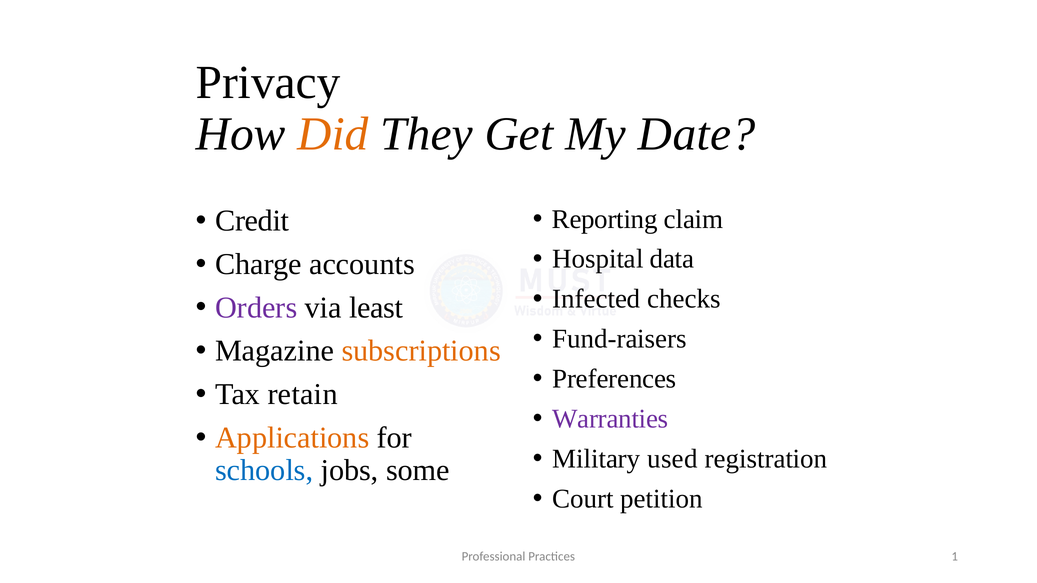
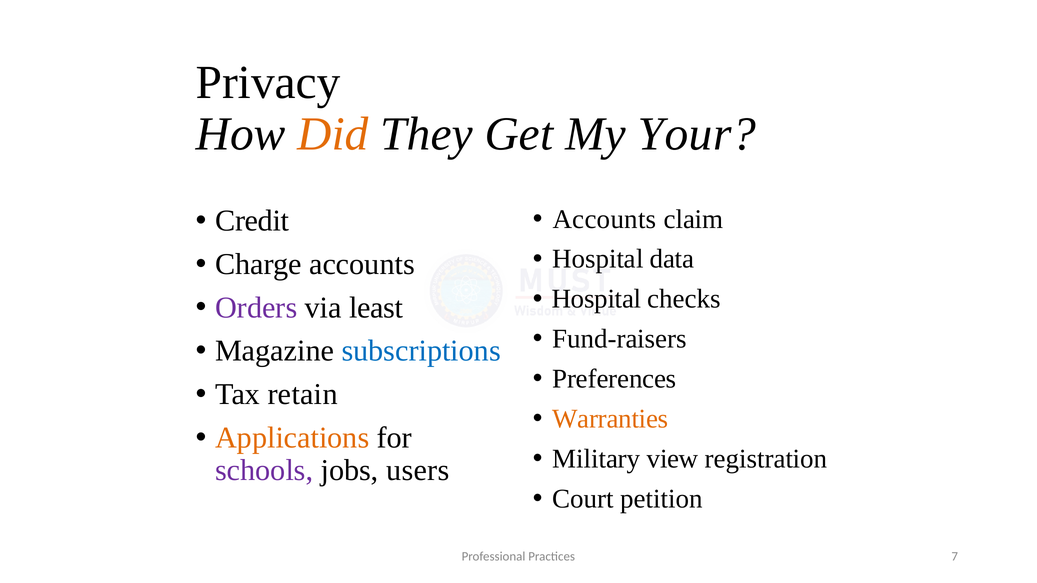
Date: Date -> Your
Reporting at (605, 219): Reporting -> Accounts
Infected at (596, 299): Infected -> Hospital
subscriptions colour: orange -> blue
Warranties colour: purple -> orange
used: used -> view
schools colour: blue -> purple
some: some -> users
1: 1 -> 7
